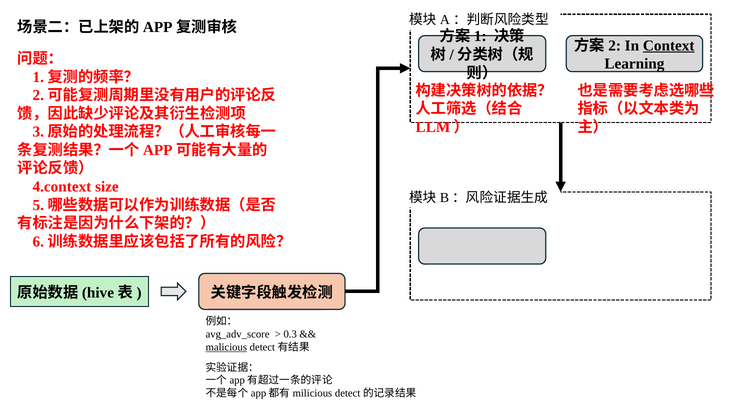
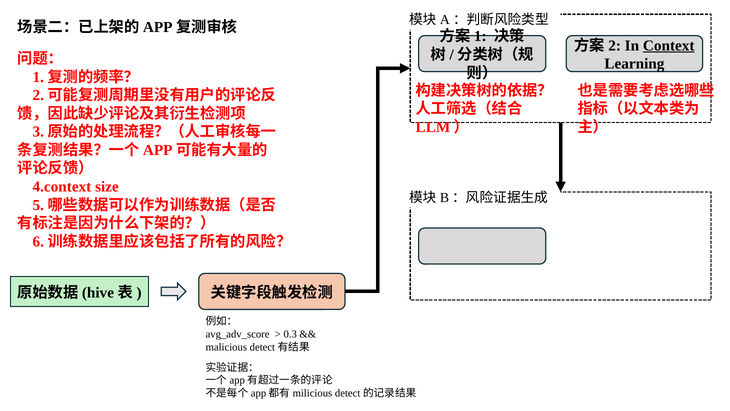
malicious underline: present -> none
